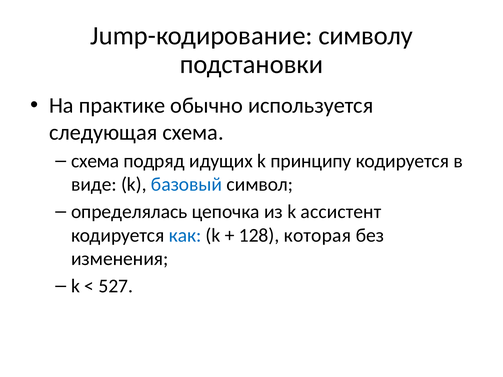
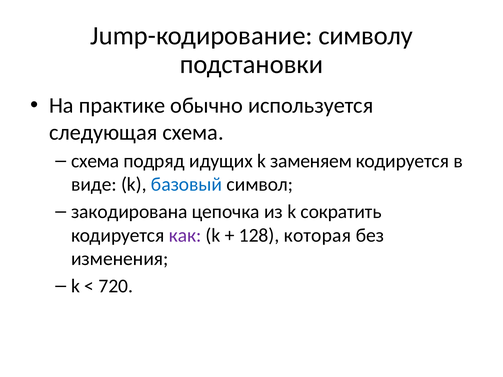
принципу: принципу -> заменяем
определялась: определялась -> закодирована
ассистент: ассистент -> сократить
как colour: blue -> purple
527: 527 -> 720
